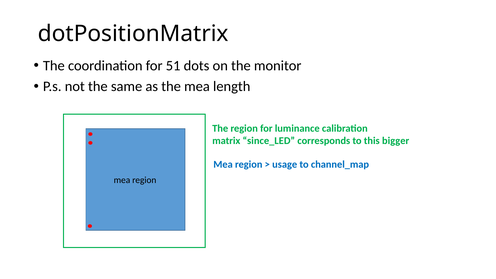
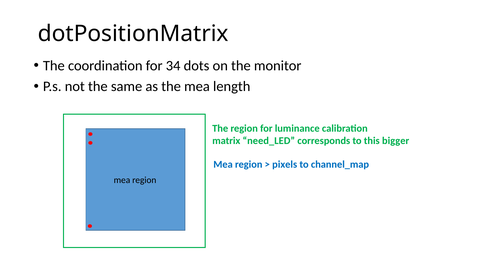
51: 51 -> 34
since_LED: since_LED -> need_LED
usage: usage -> pixels
